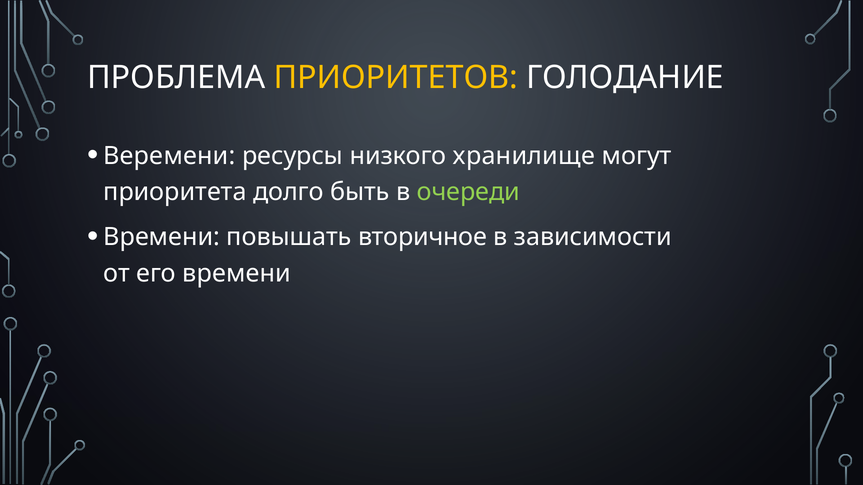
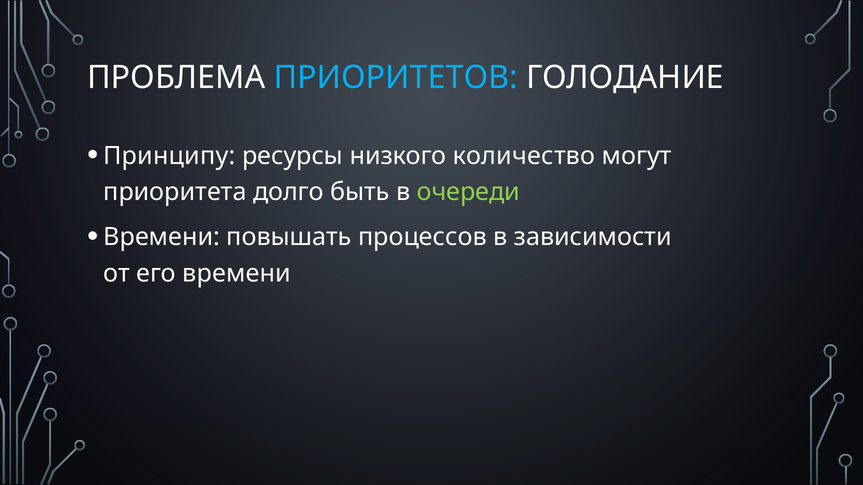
ПРИОРИТЕТОВ colour: yellow -> light blue
Веремени: Веремени -> Принципу
хранилище: хранилище -> количество
вторичное: вторичное -> процессов
